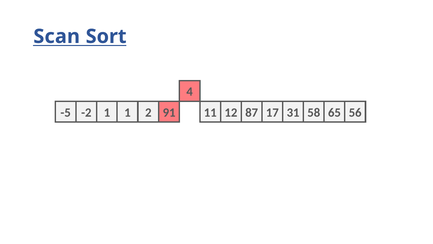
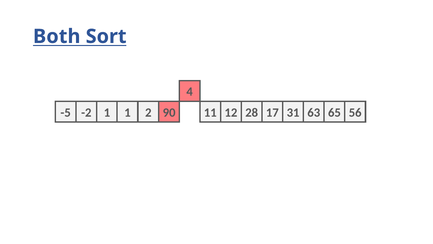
Scan: Scan -> Both
91: 91 -> 90
87: 87 -> 28
58: 58 -> 63
